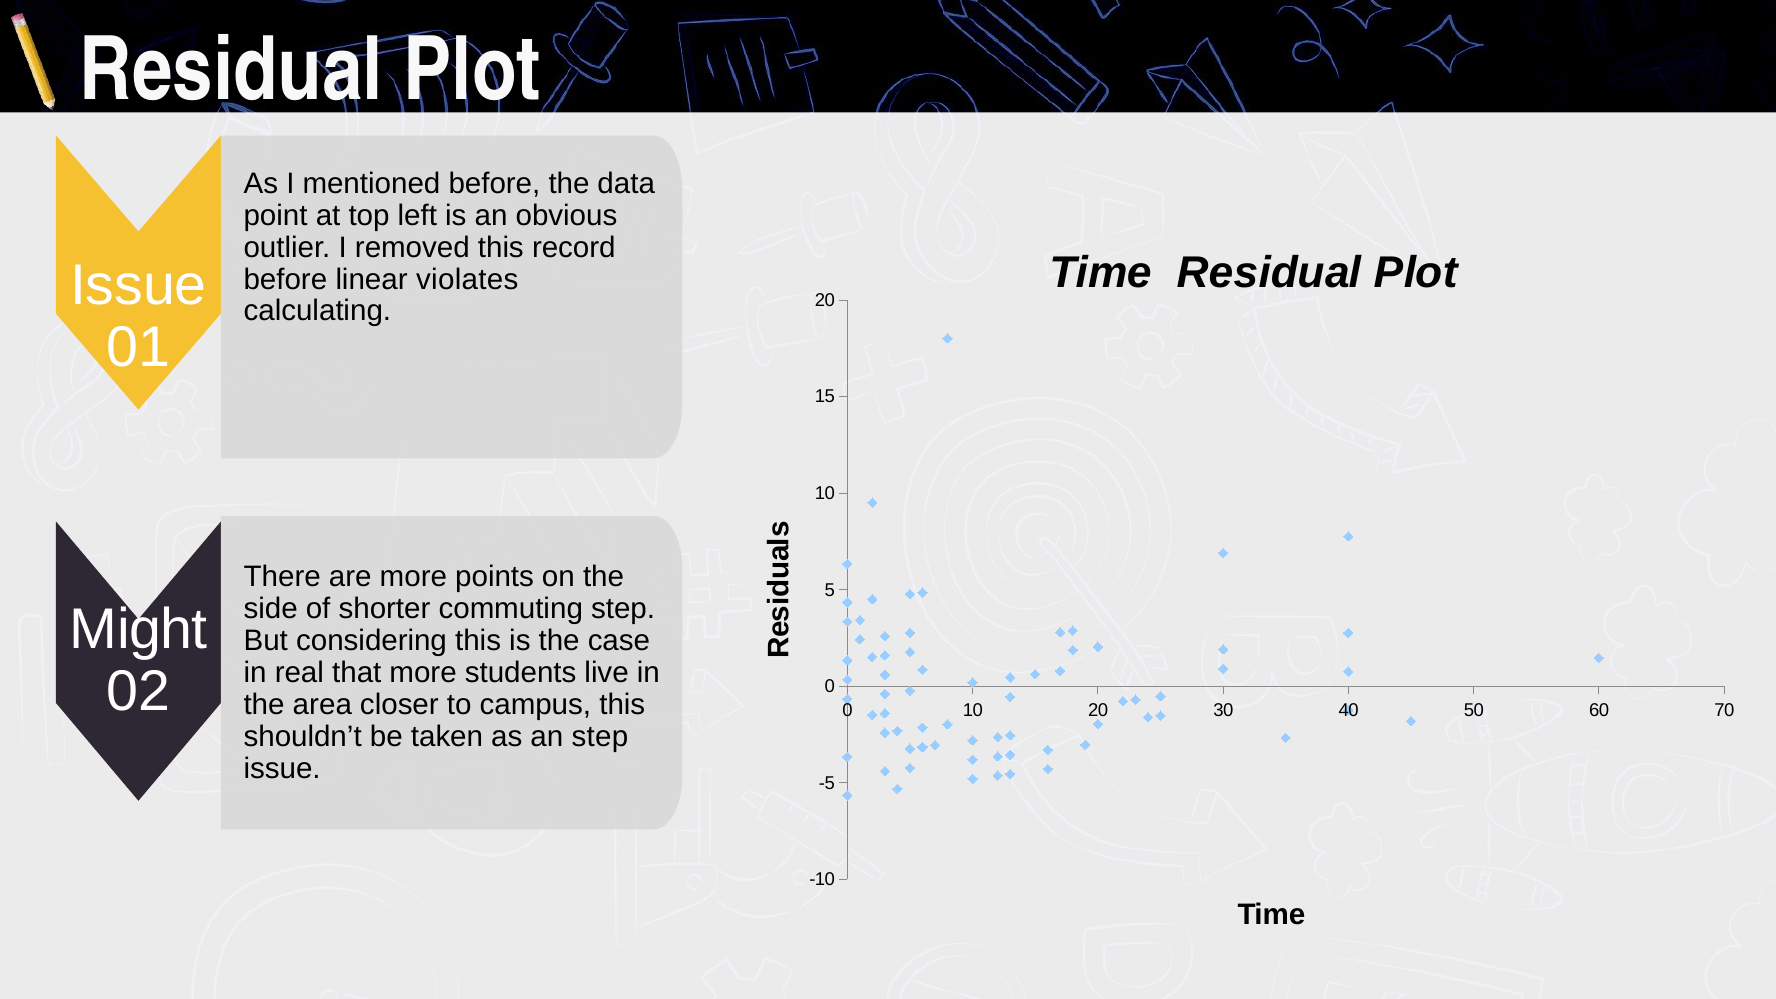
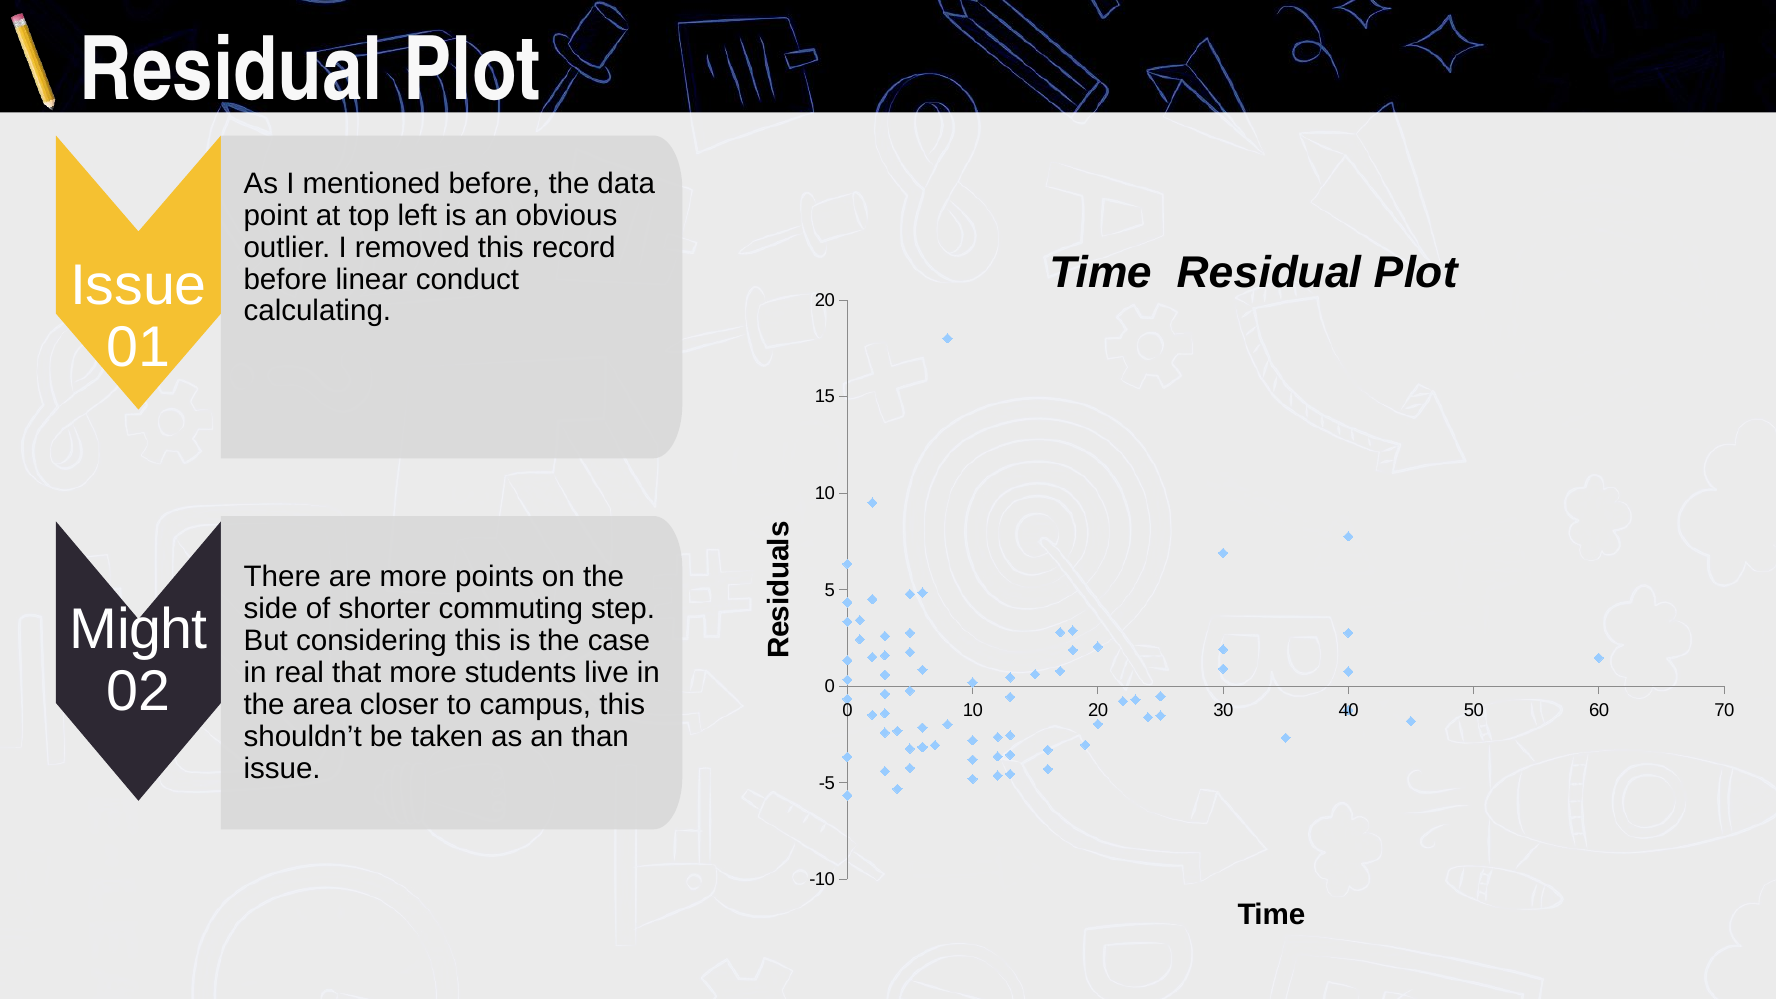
violates: violates -> conduct
an step: step -> than
